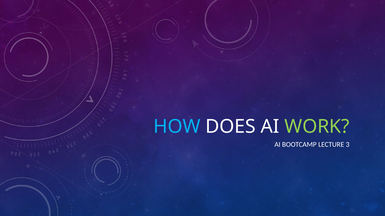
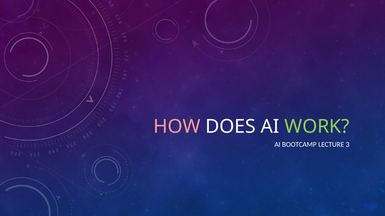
HOW colour: light blue -> pink
